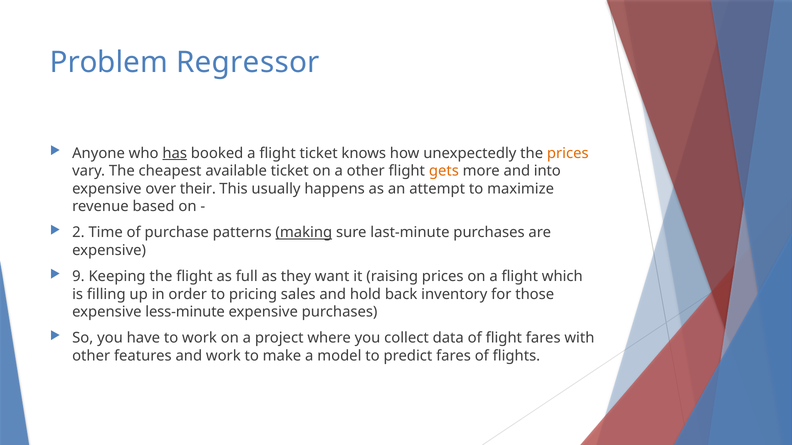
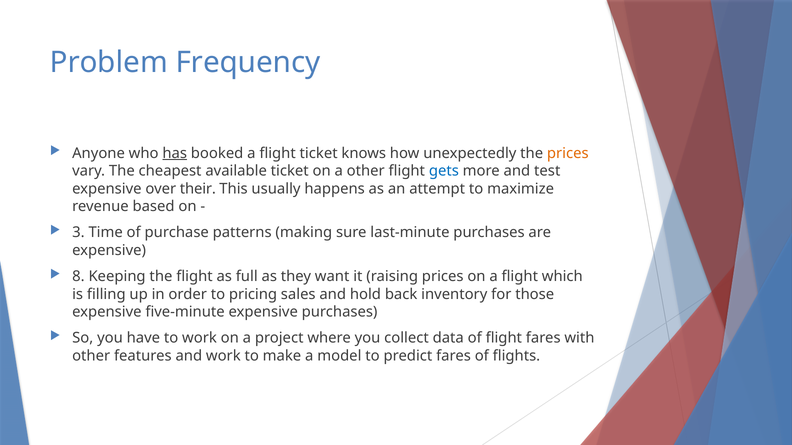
Regressor: Regressor -> Frequency
gets colour: orange -> blue
into: into -> test
2: 2 -> 3
making underline: present -> none
9: 9 -> 8
less-minute: less-minute -> five-minute
